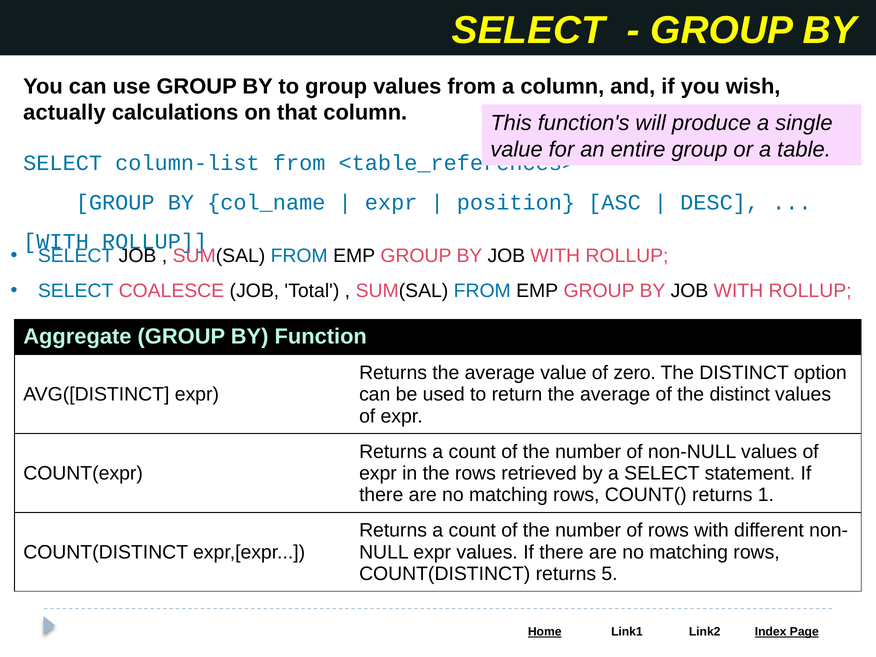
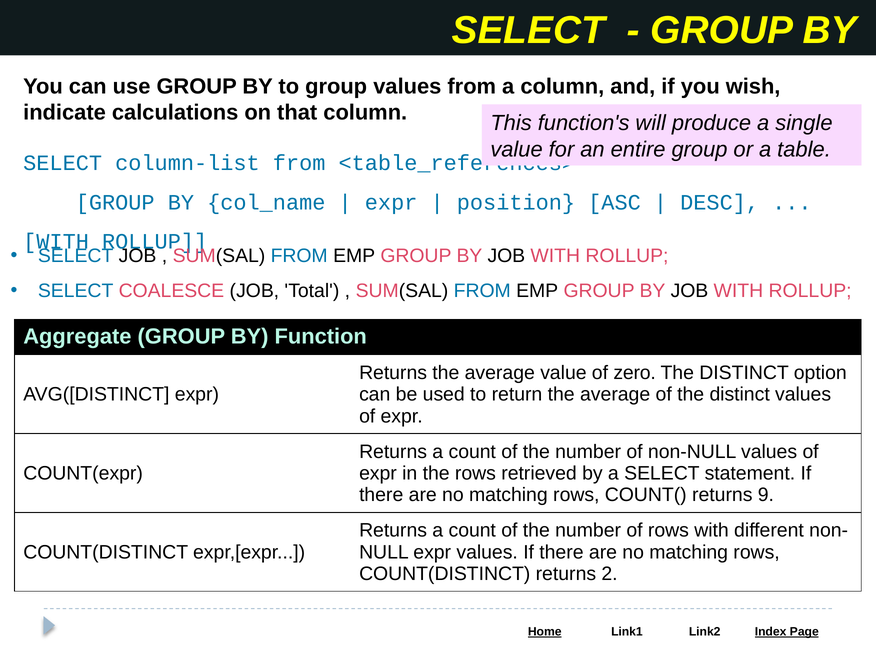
actually: actually -> indicate
1: 1 -> 9
5: 5 -> 2
